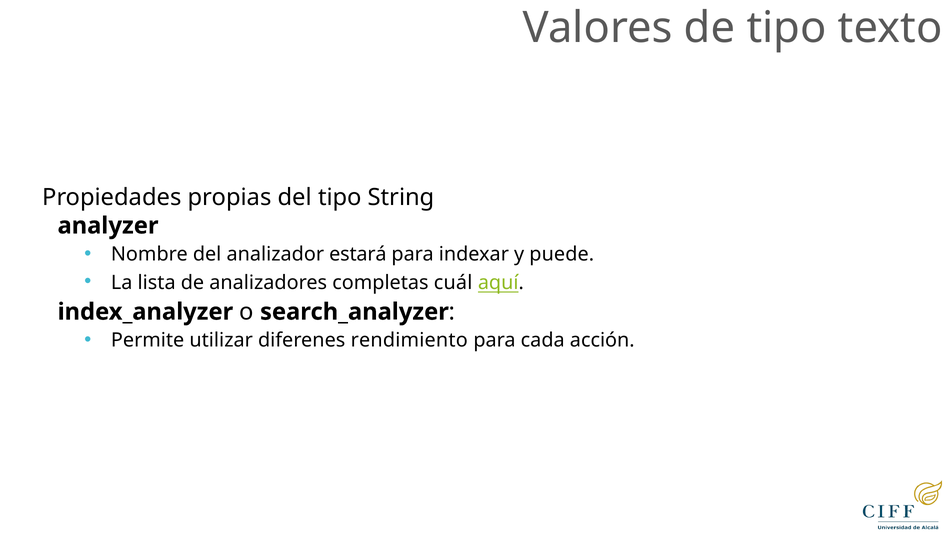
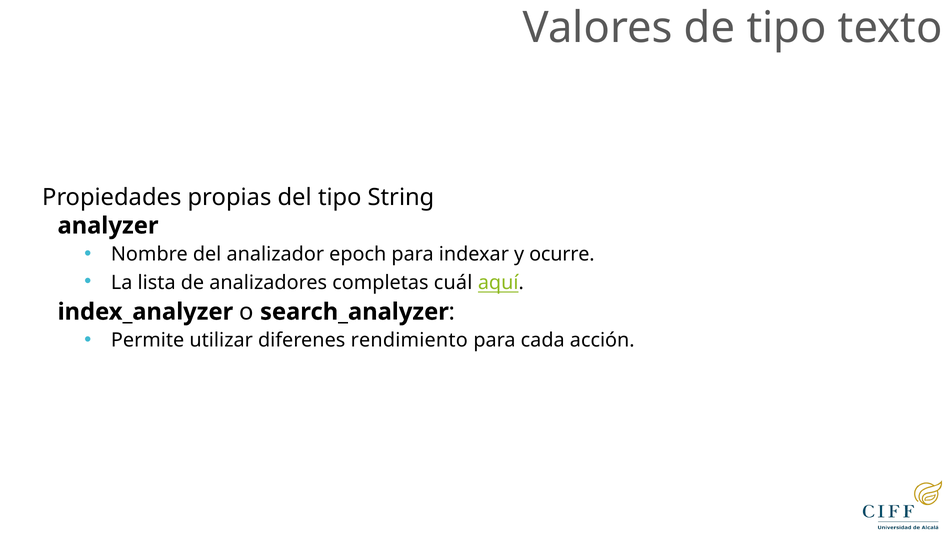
estará: estará -> epoch
puede: puede -> ocurre
